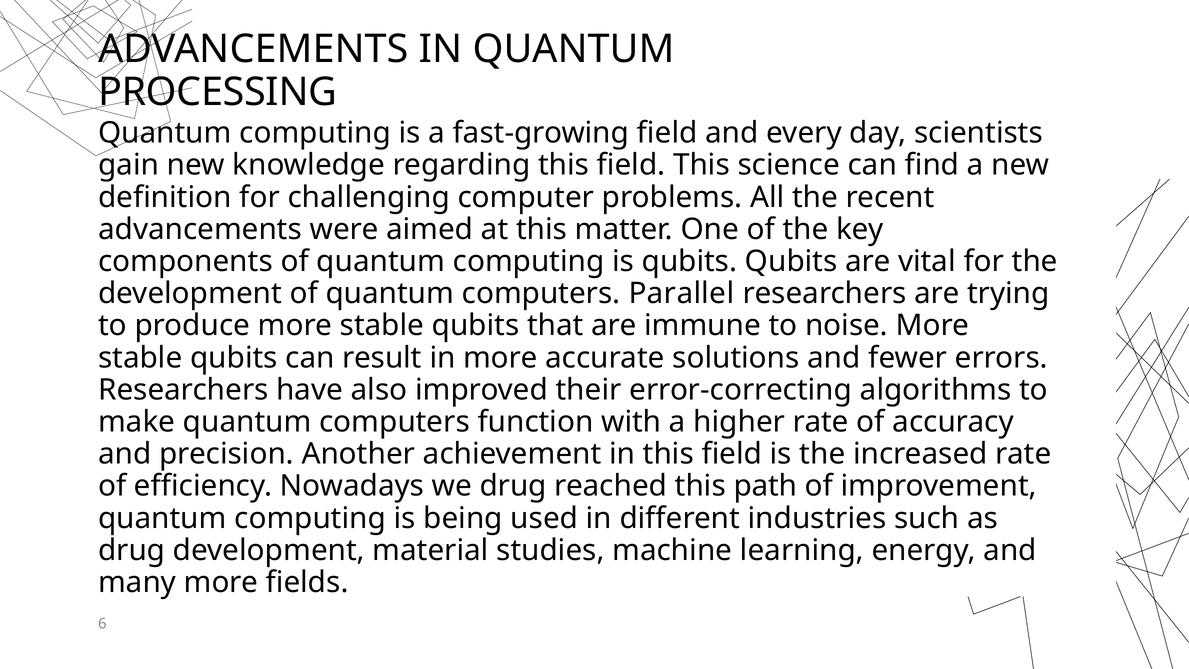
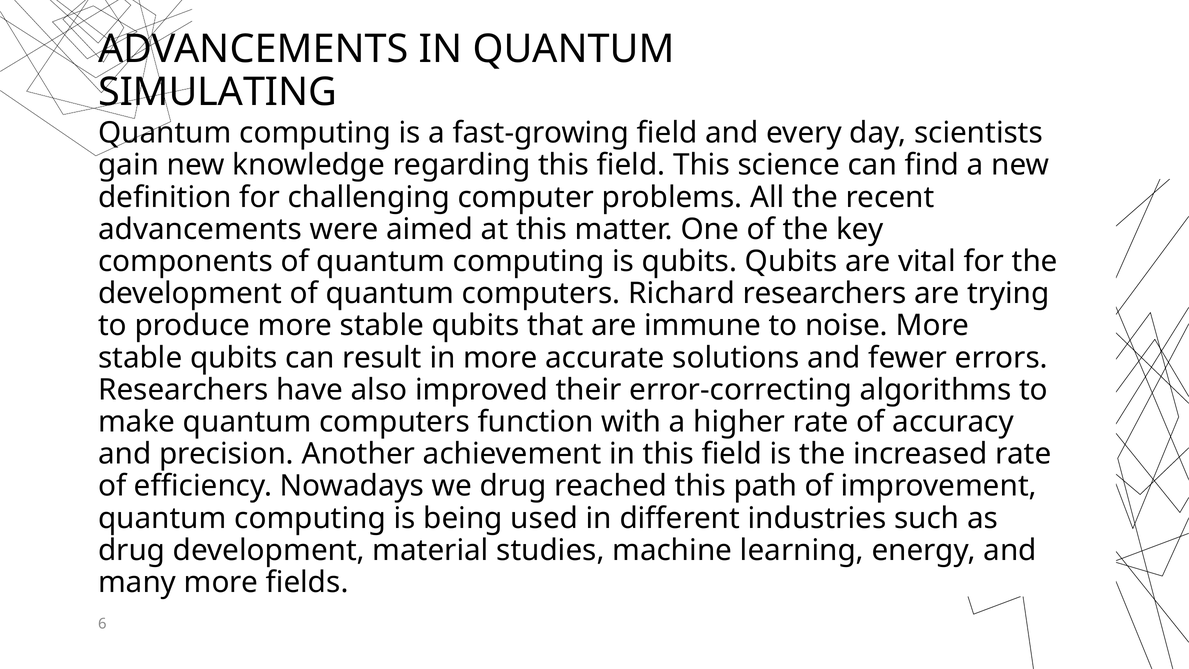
PROCESSING: PROCESSING -> SIMULATING
Parallel: Parallel -> Richard
